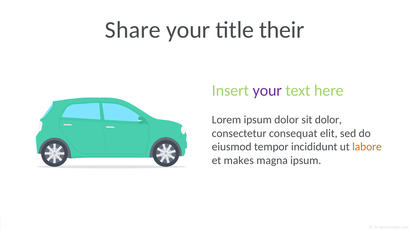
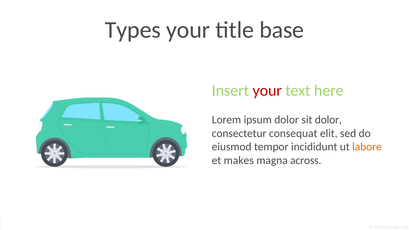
Share: Share -> Types
their: their -> base
your at (267, 91) colour: purple -> red
magna ipsum: ipsum -> across
